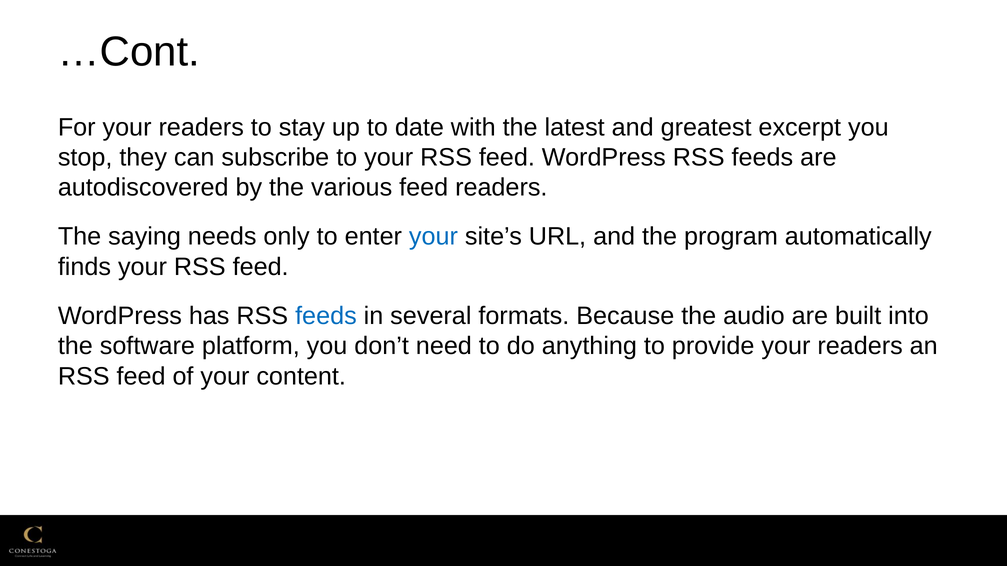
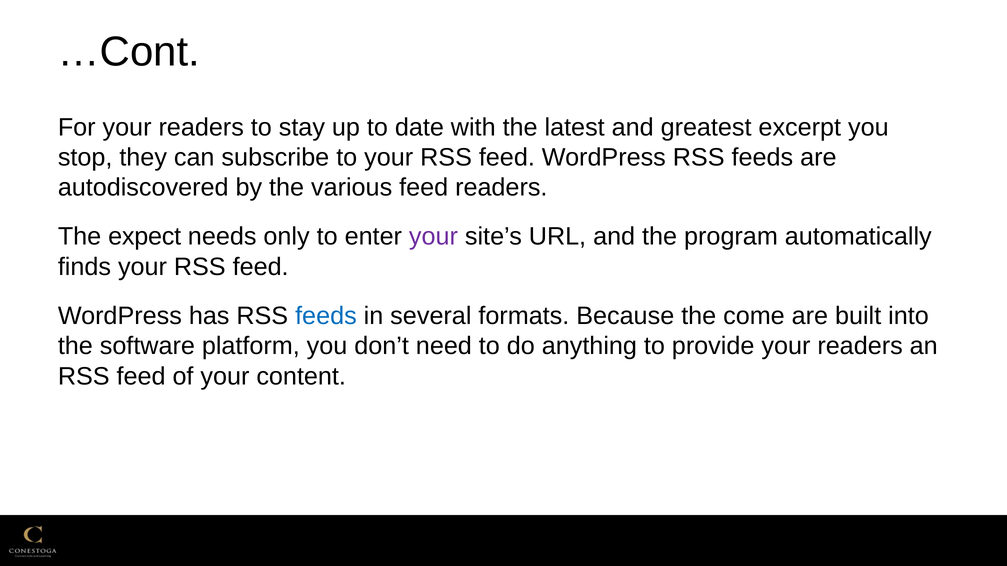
saying: saying -> expect
your at (433, 237) colour: blue -> purple
audio: audio -> come
